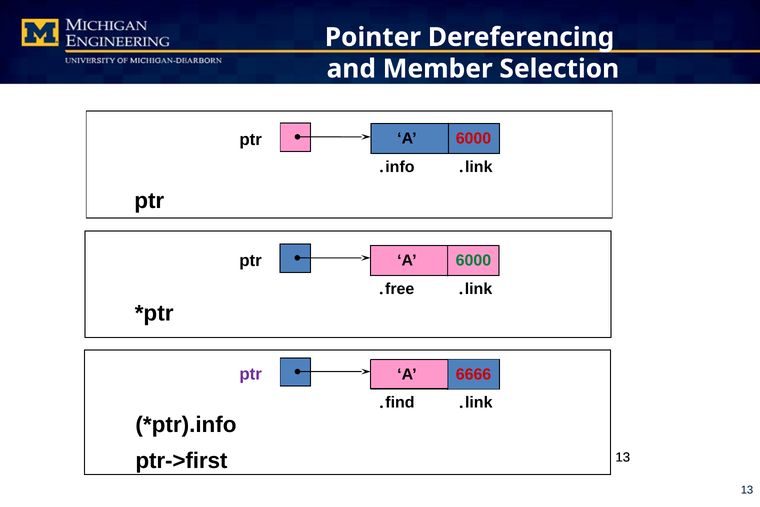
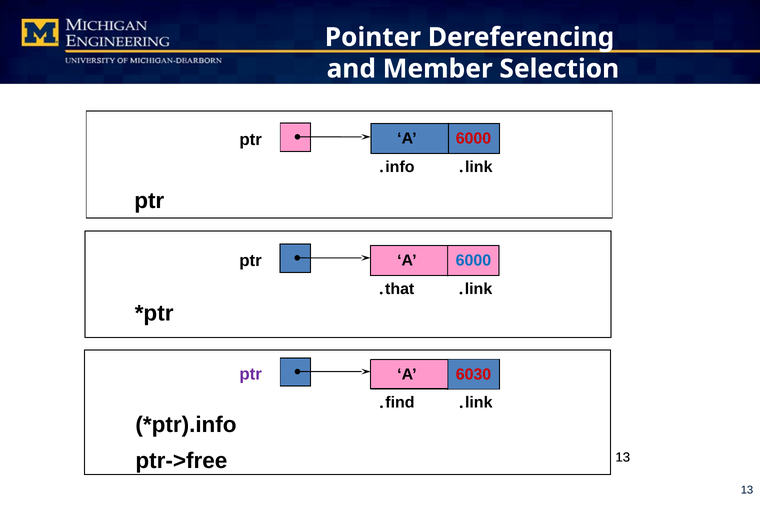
6000 at (473, 260) colour: green -> blue
free: free -> that
6666: 6666 -> 6030
ptr->first: ptr->first -> ptr->free
